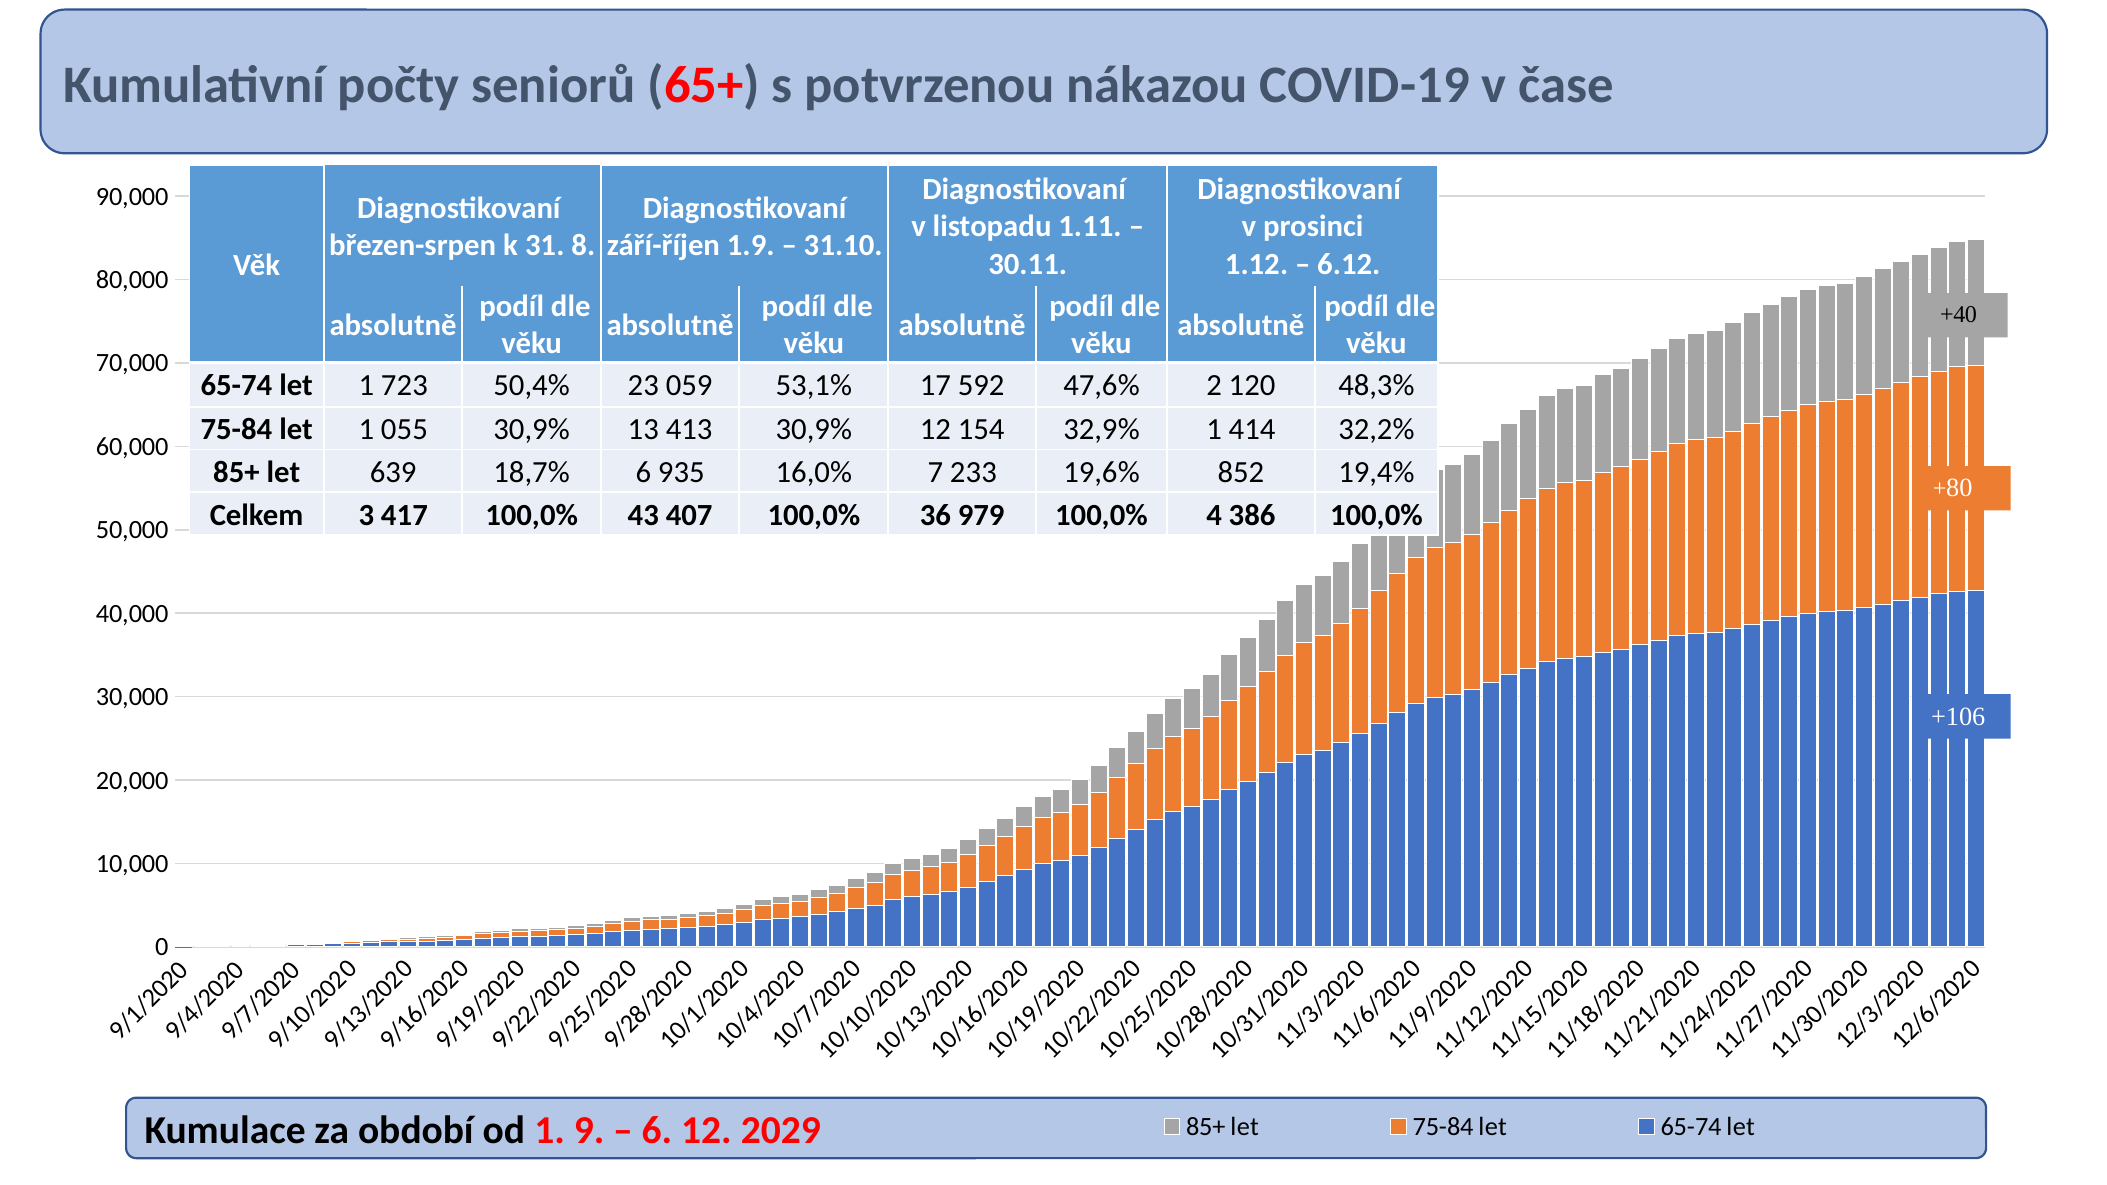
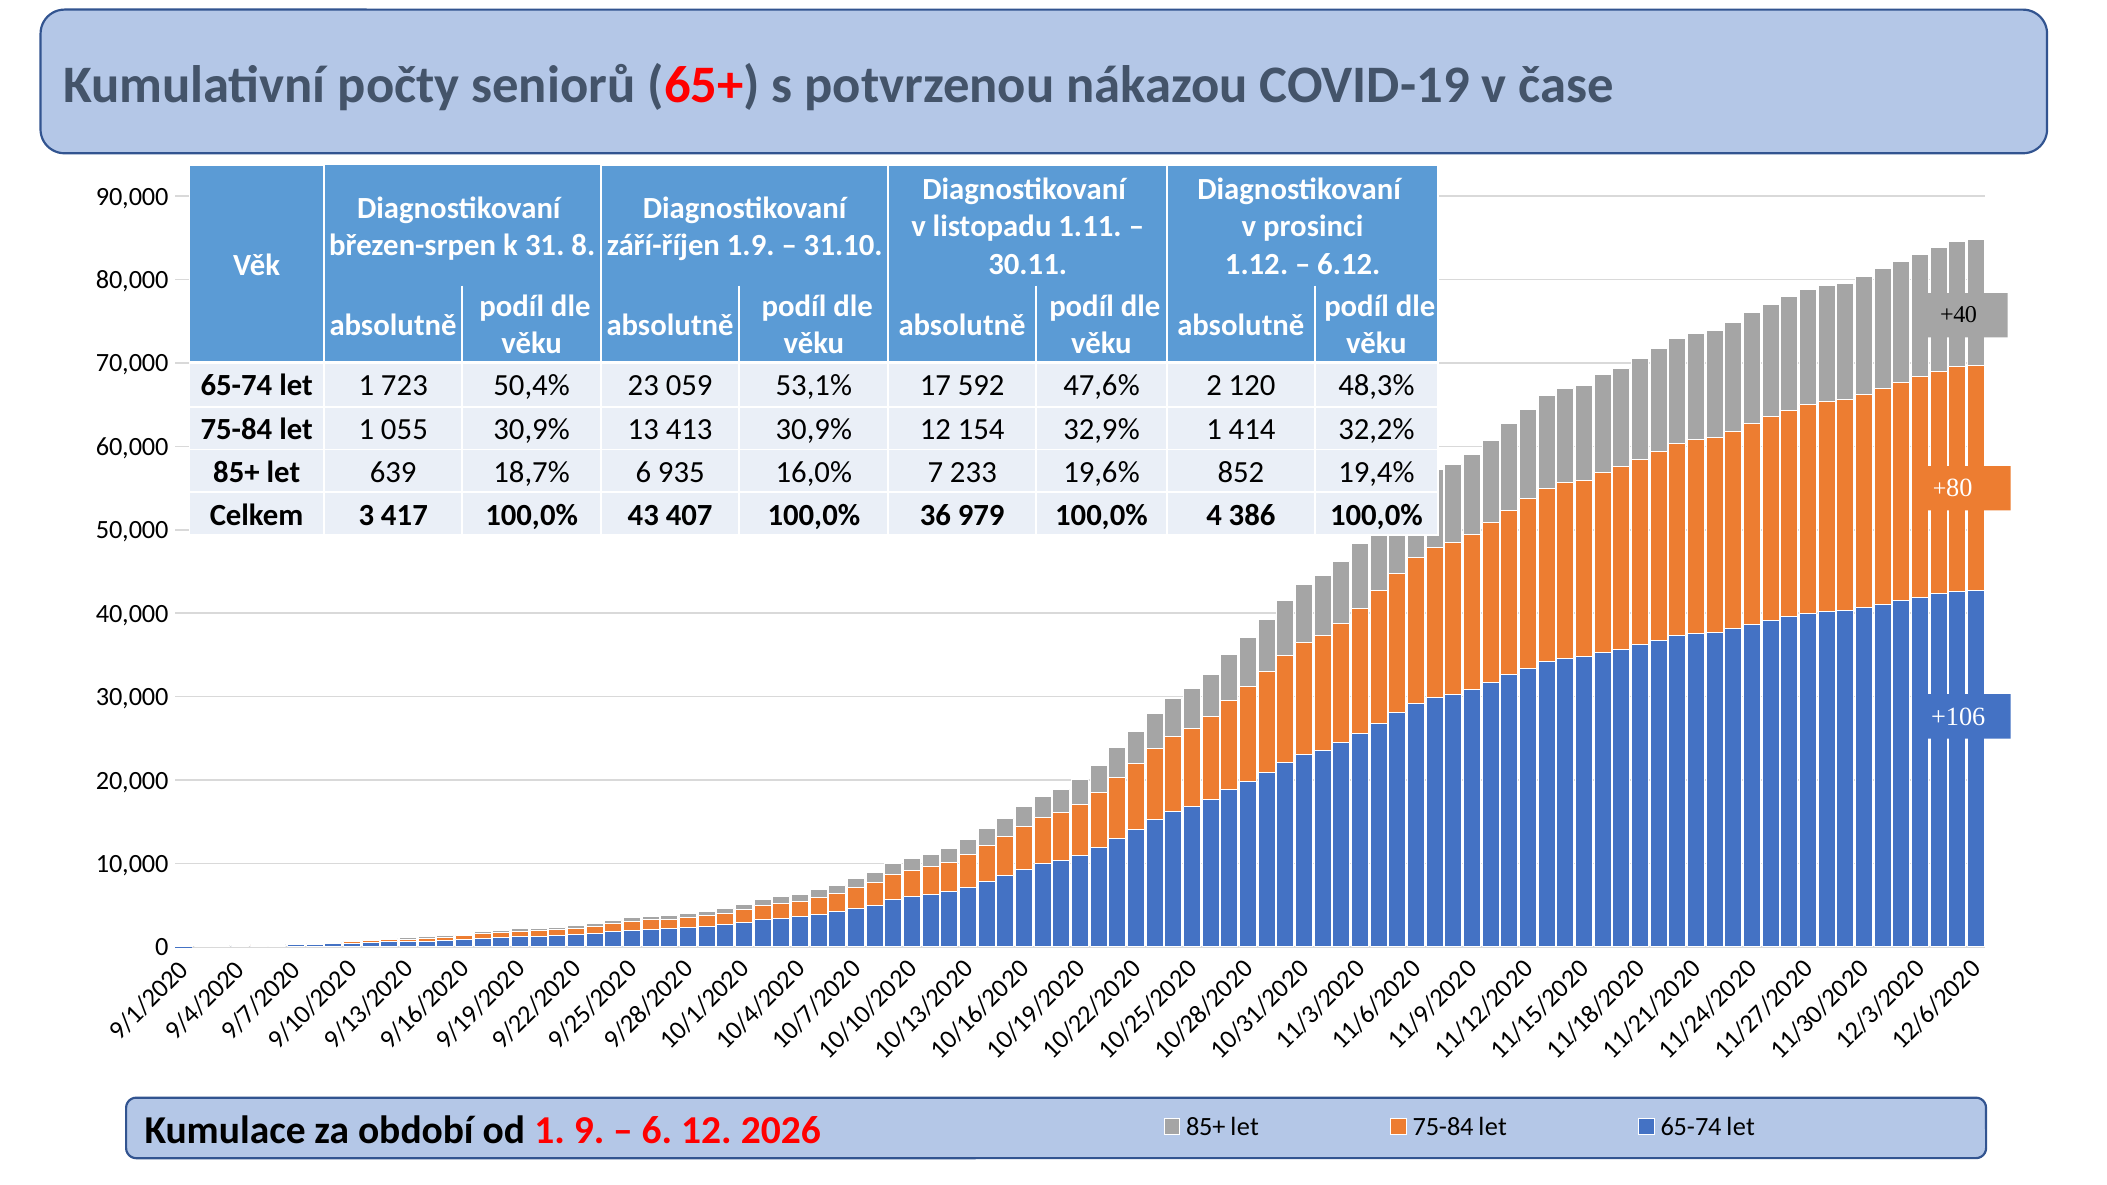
2029: 2029 -> 2026
